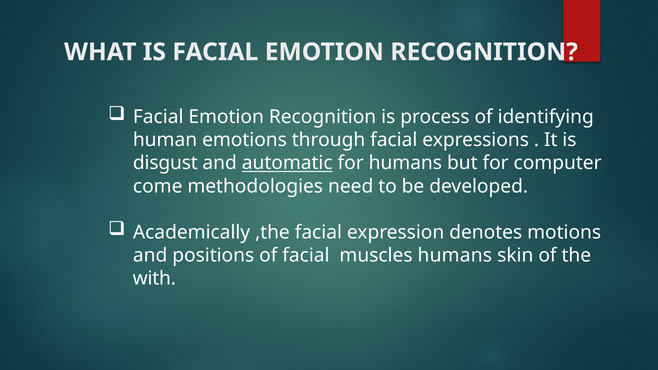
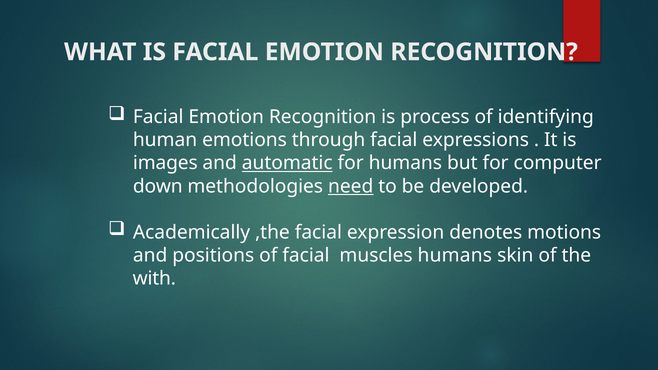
disgust: disgust -> images
come: come -> down
need underline: none -> present
